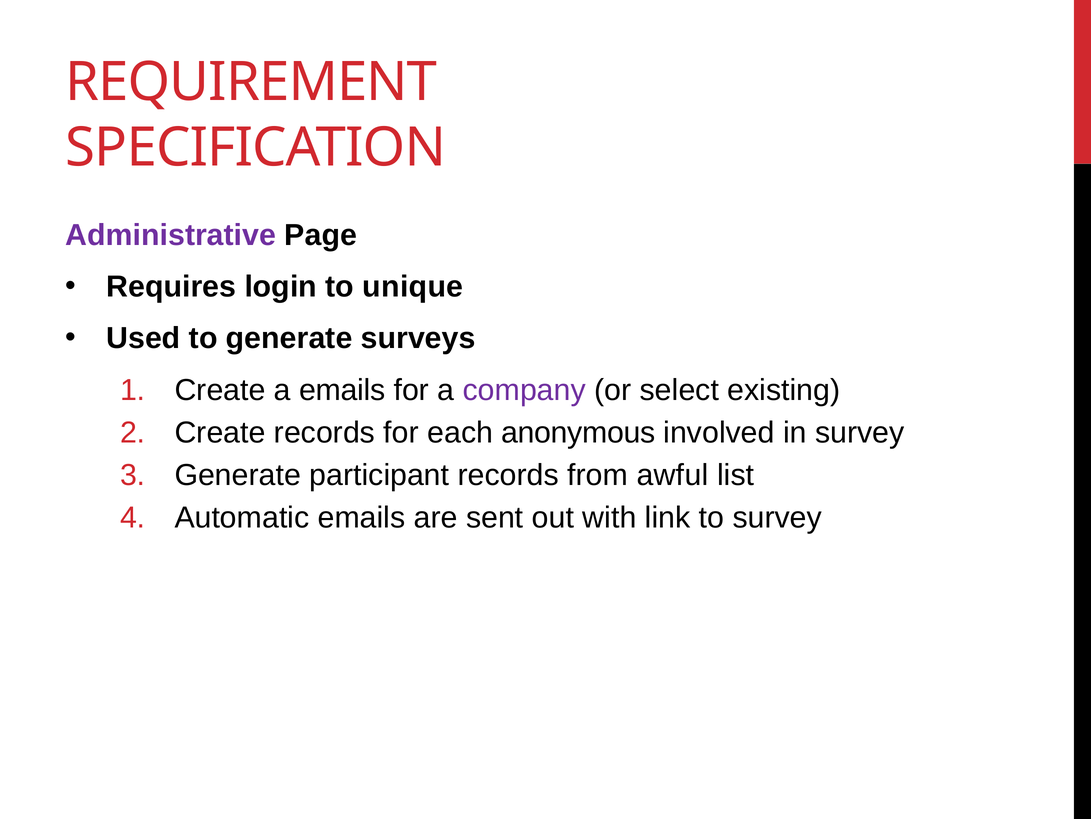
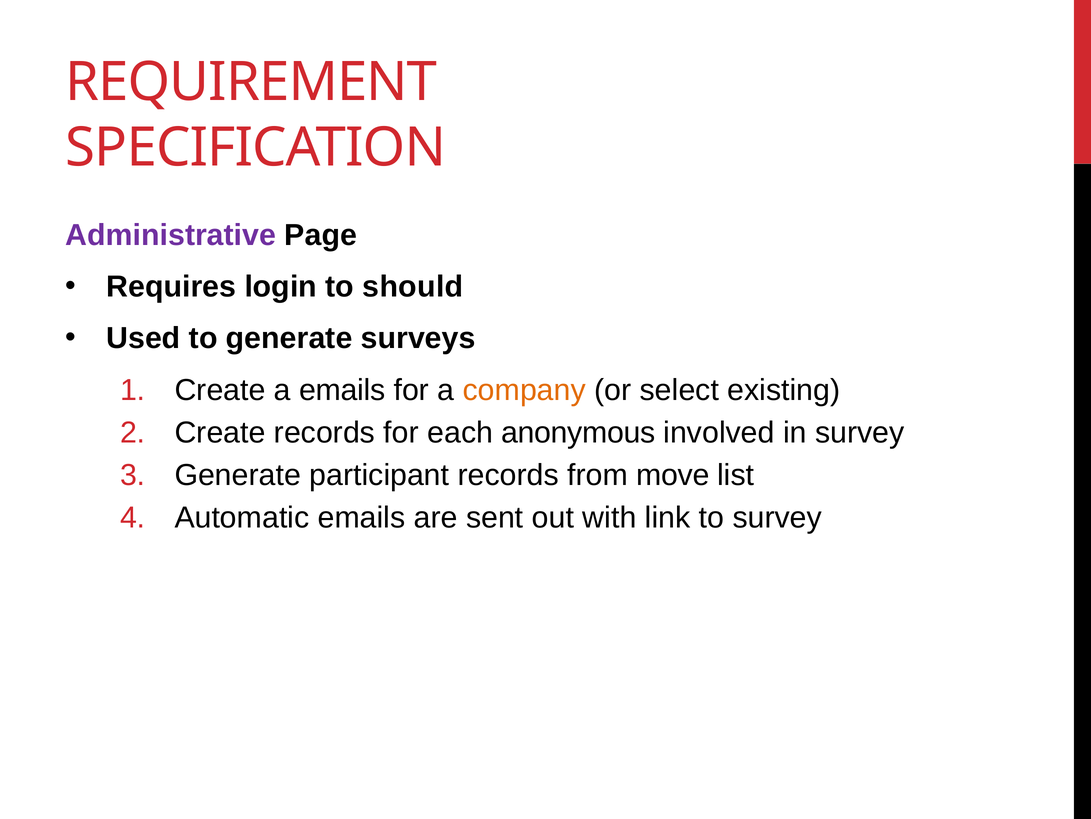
unique: unique -> should
company colour: purple -> orange
awful: awful -> move
